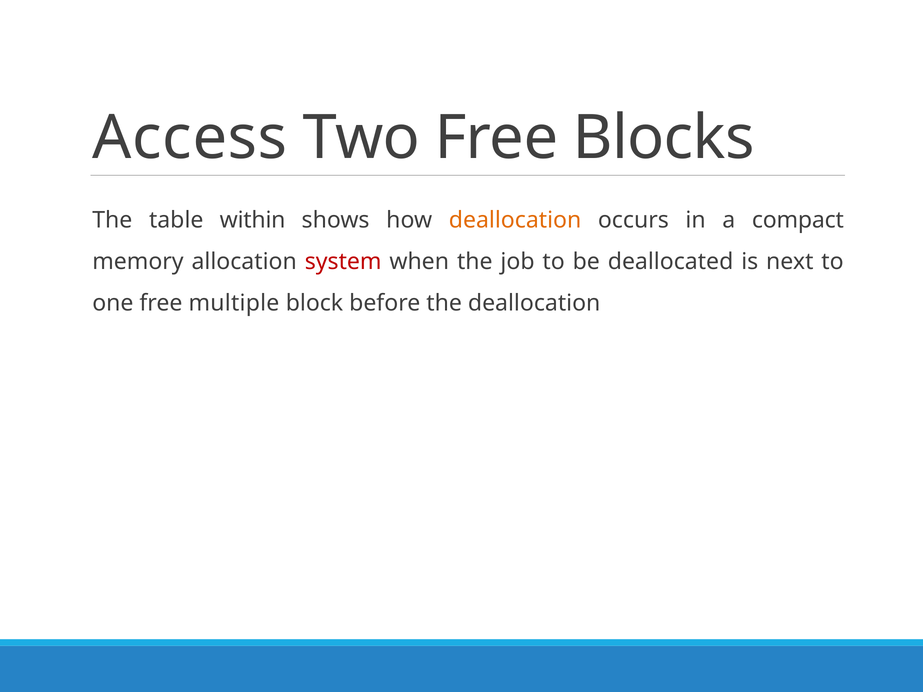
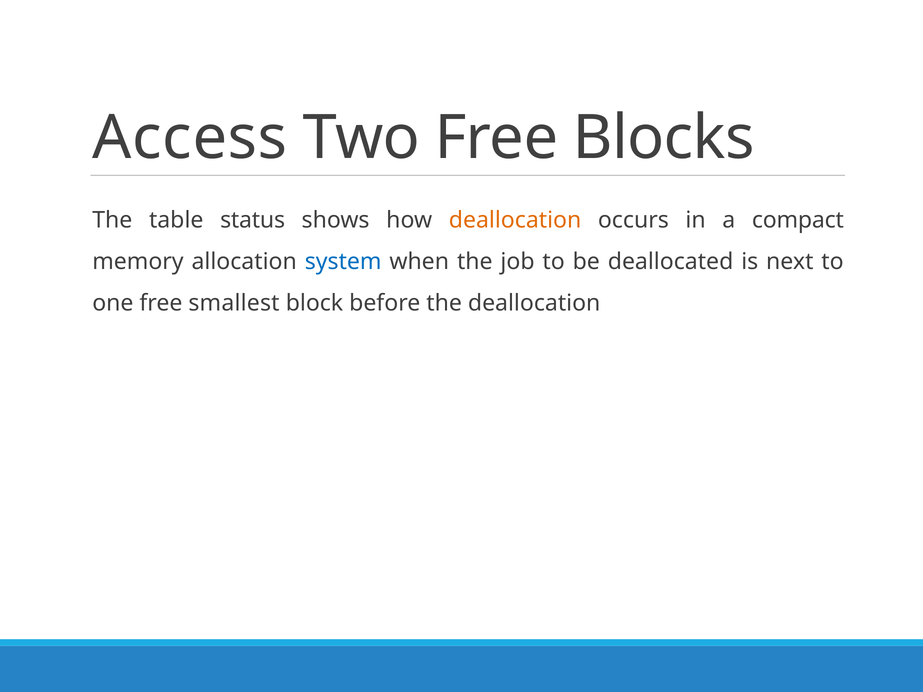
within: within -> status
system colour: red -> blue
multiple: multiple -> smallest
